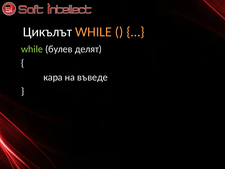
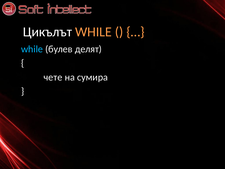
while at (32, 49) colour: light green -> light blue
кара: кара -> чете
въведе: въведе -> сумира
